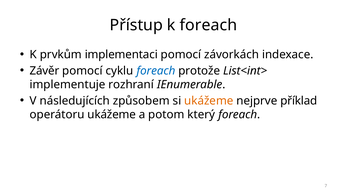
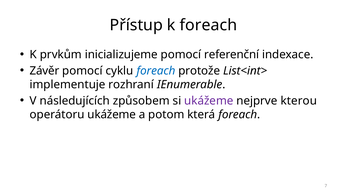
implementaci: implementaci -> inicializujeme
závorkách: závorkách -> referenční
ukážeme at (209, 101) colour: orange -> purple
příklad: příklad -> kterou
který: který -> která
